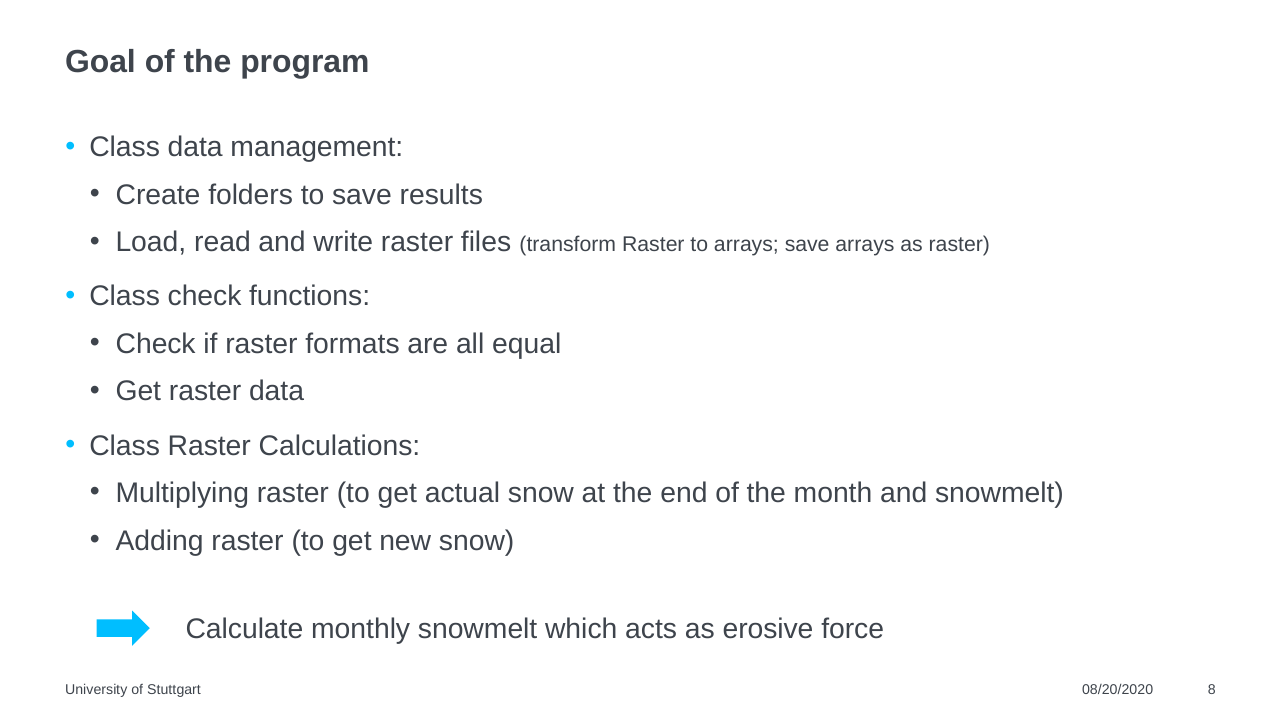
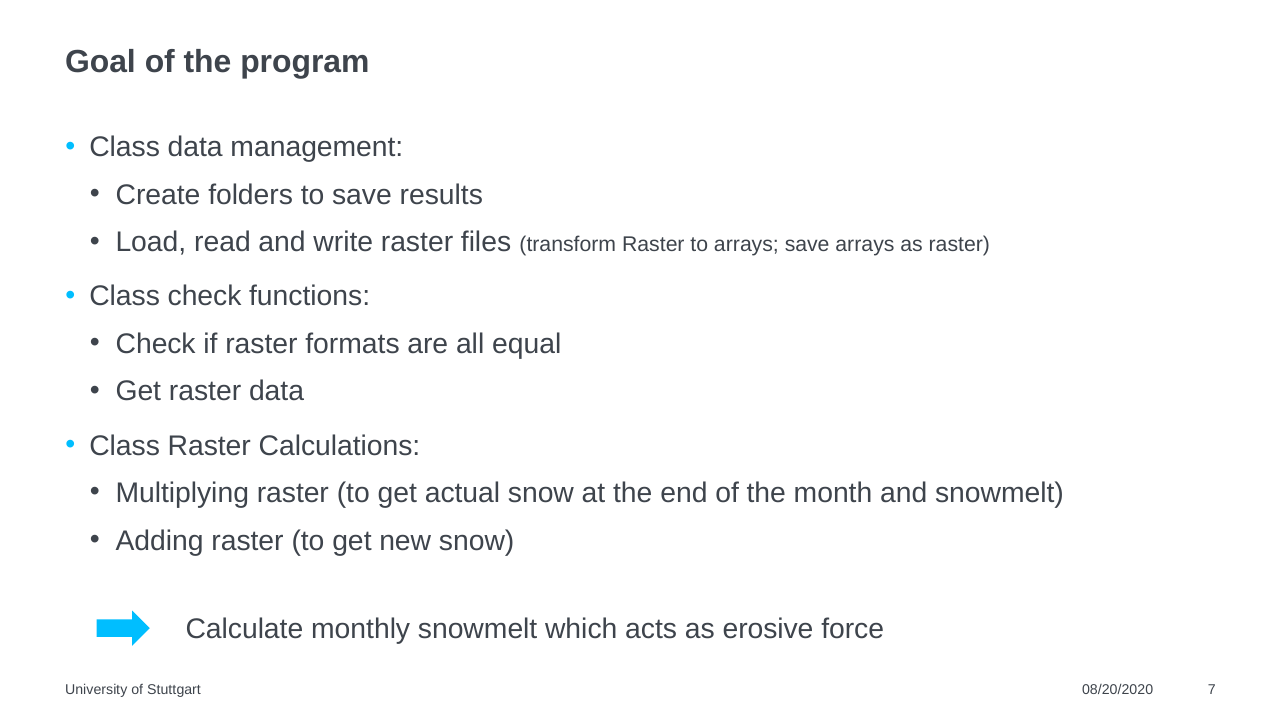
8: 8 -> 7
